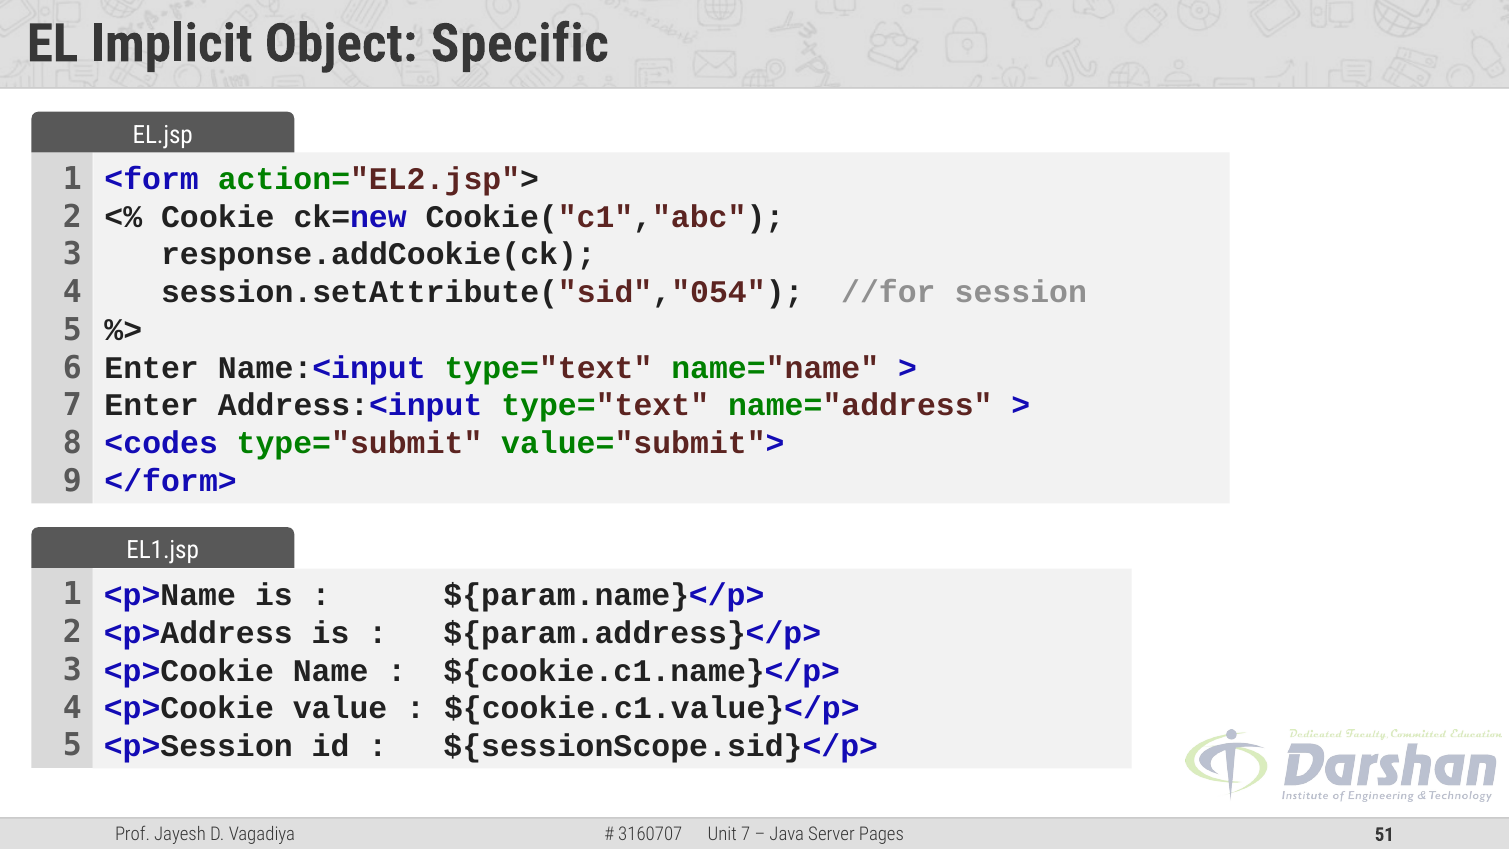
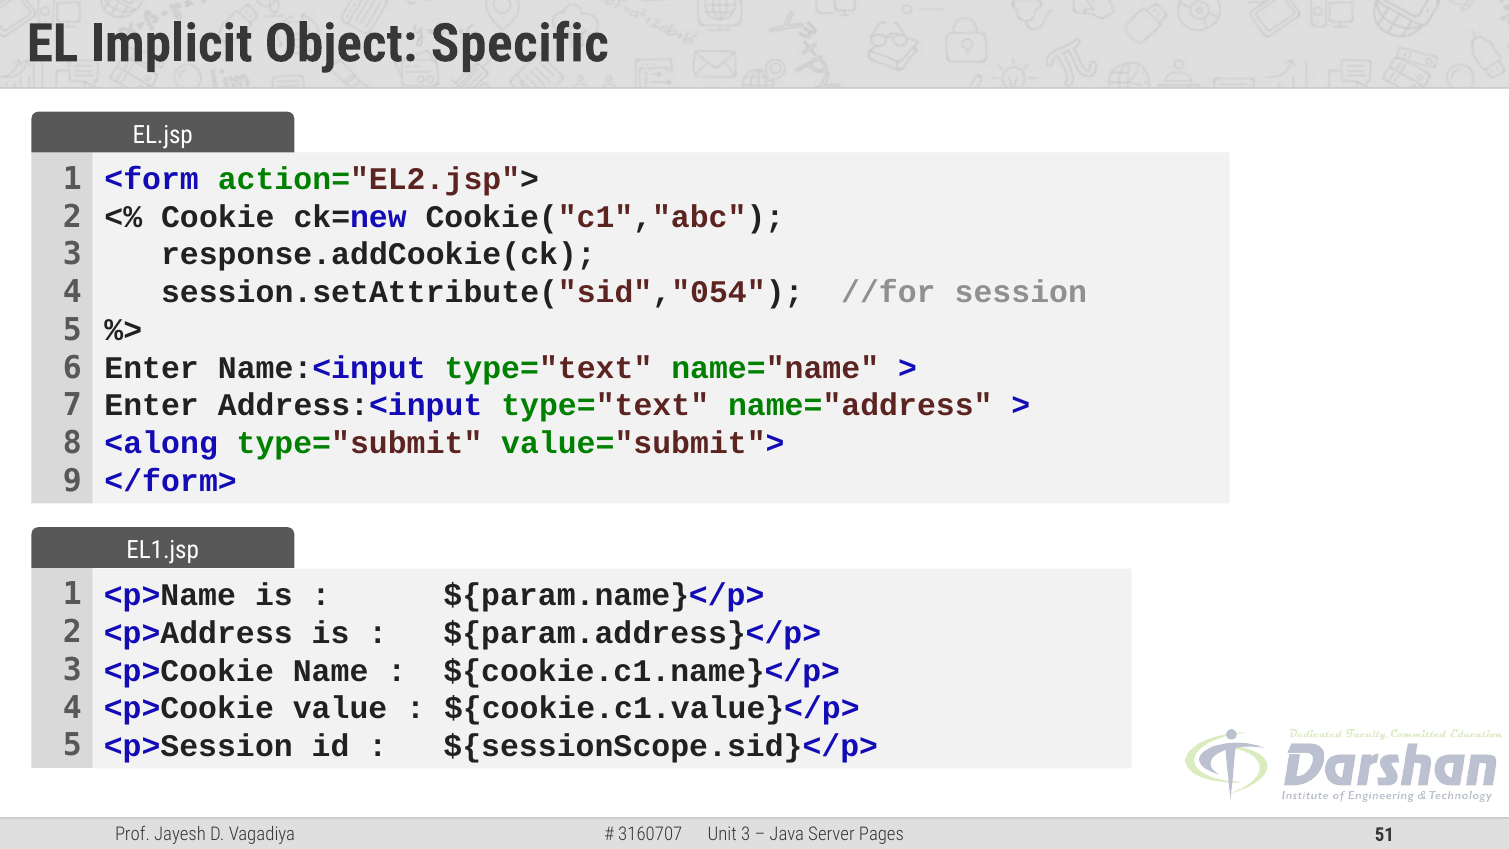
<codes: <codes -> <along
7 at (746, 834): 7 -> 3
